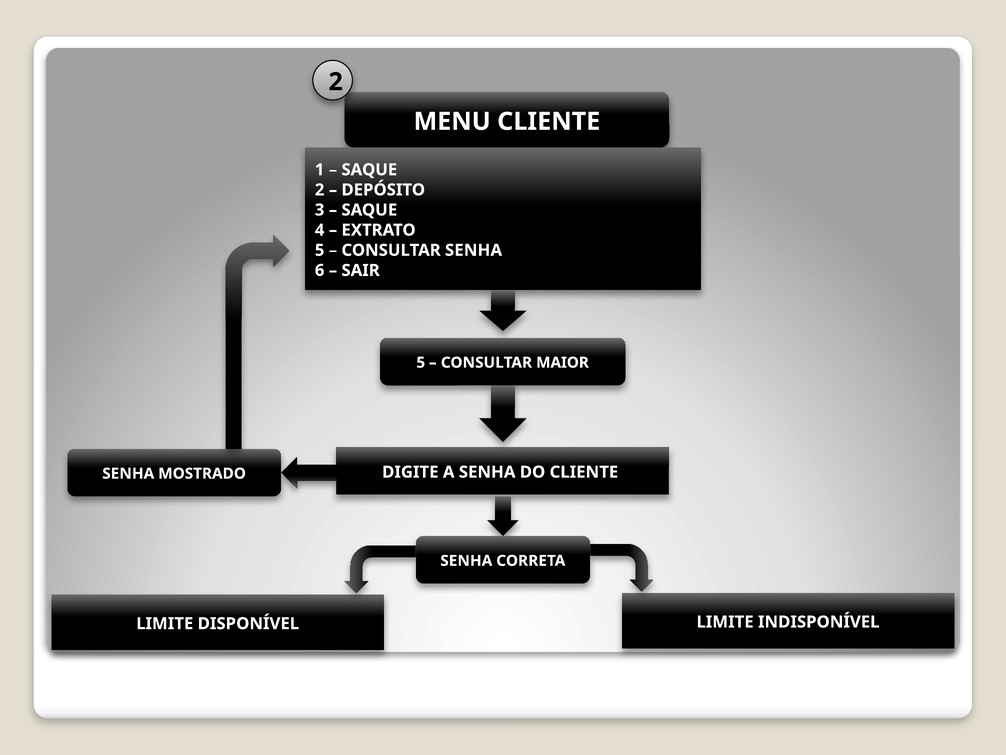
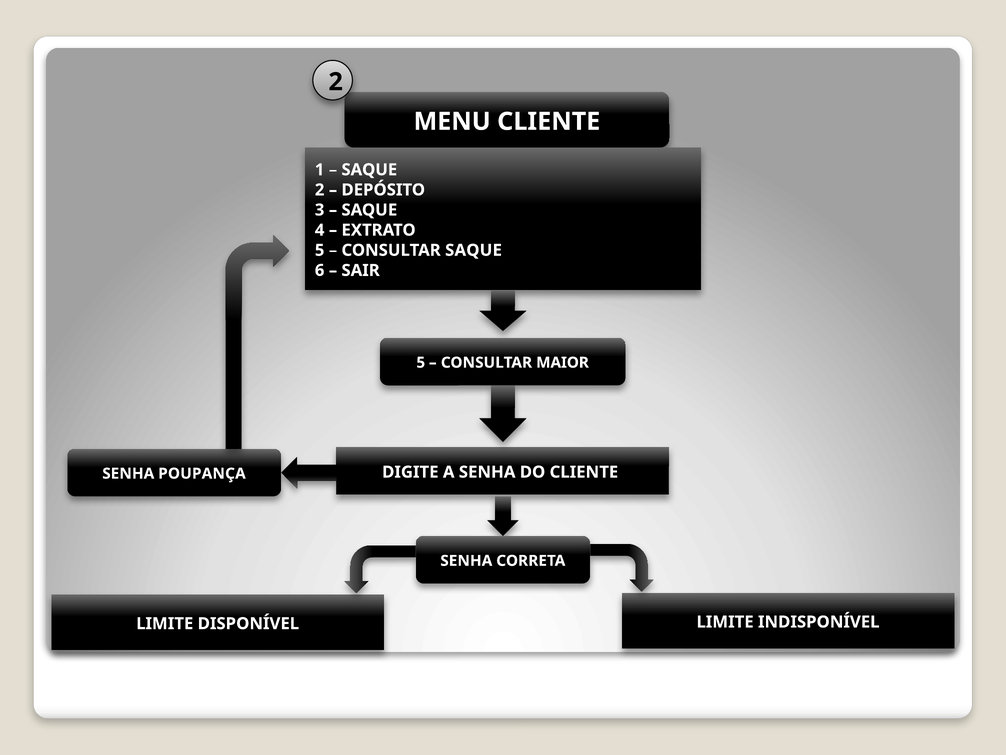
CONSULTAR SENHA: SENHA -> SAQUE
MOSTRADO: MOSTRADO -> POUPANÇA
